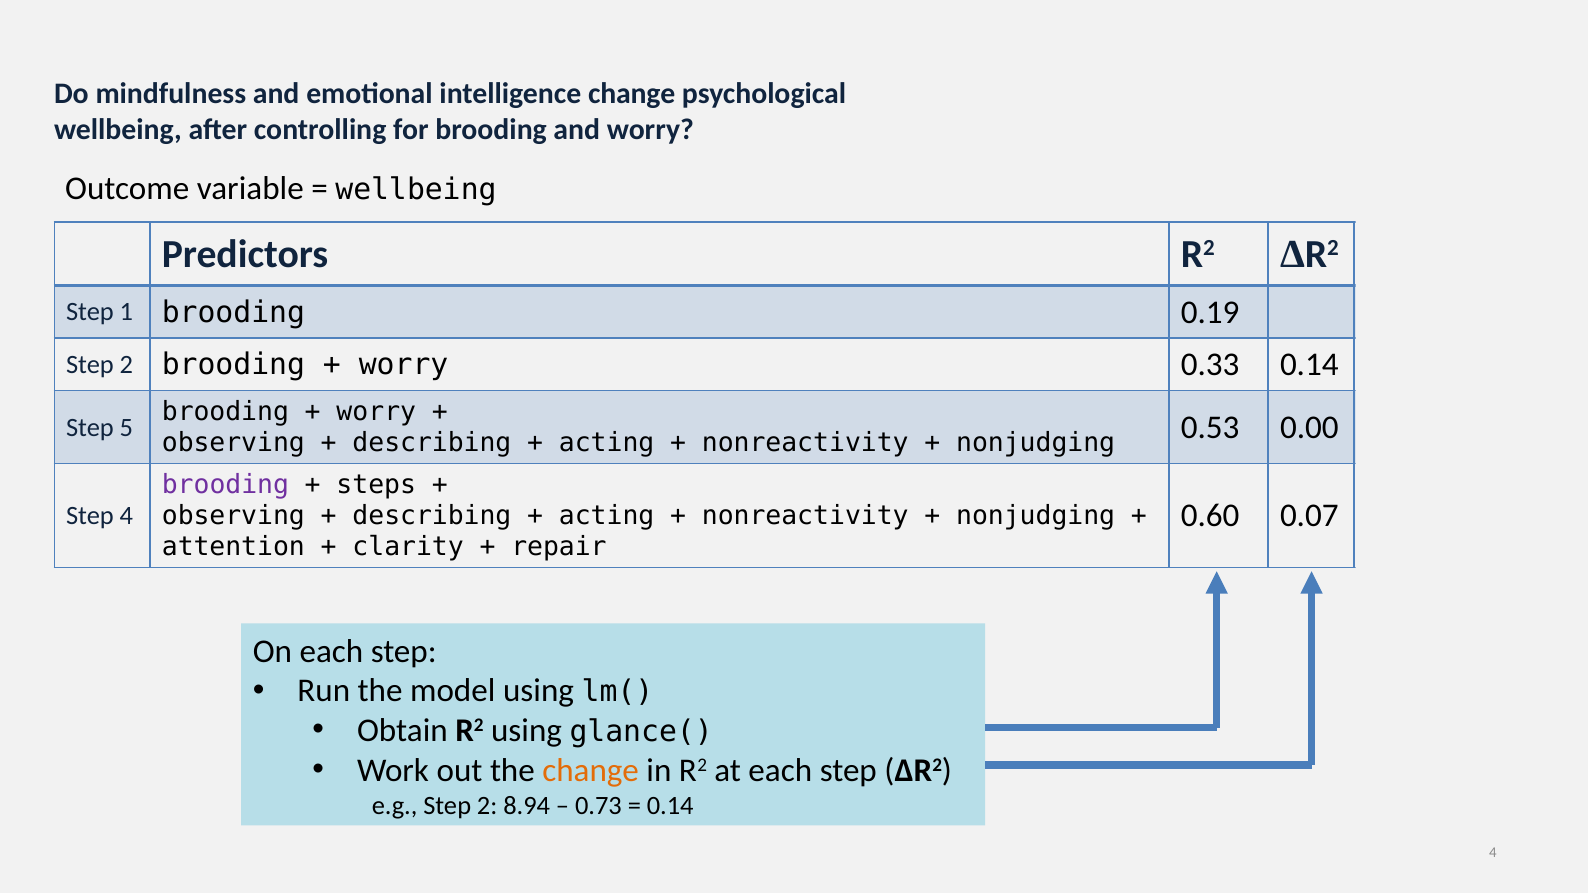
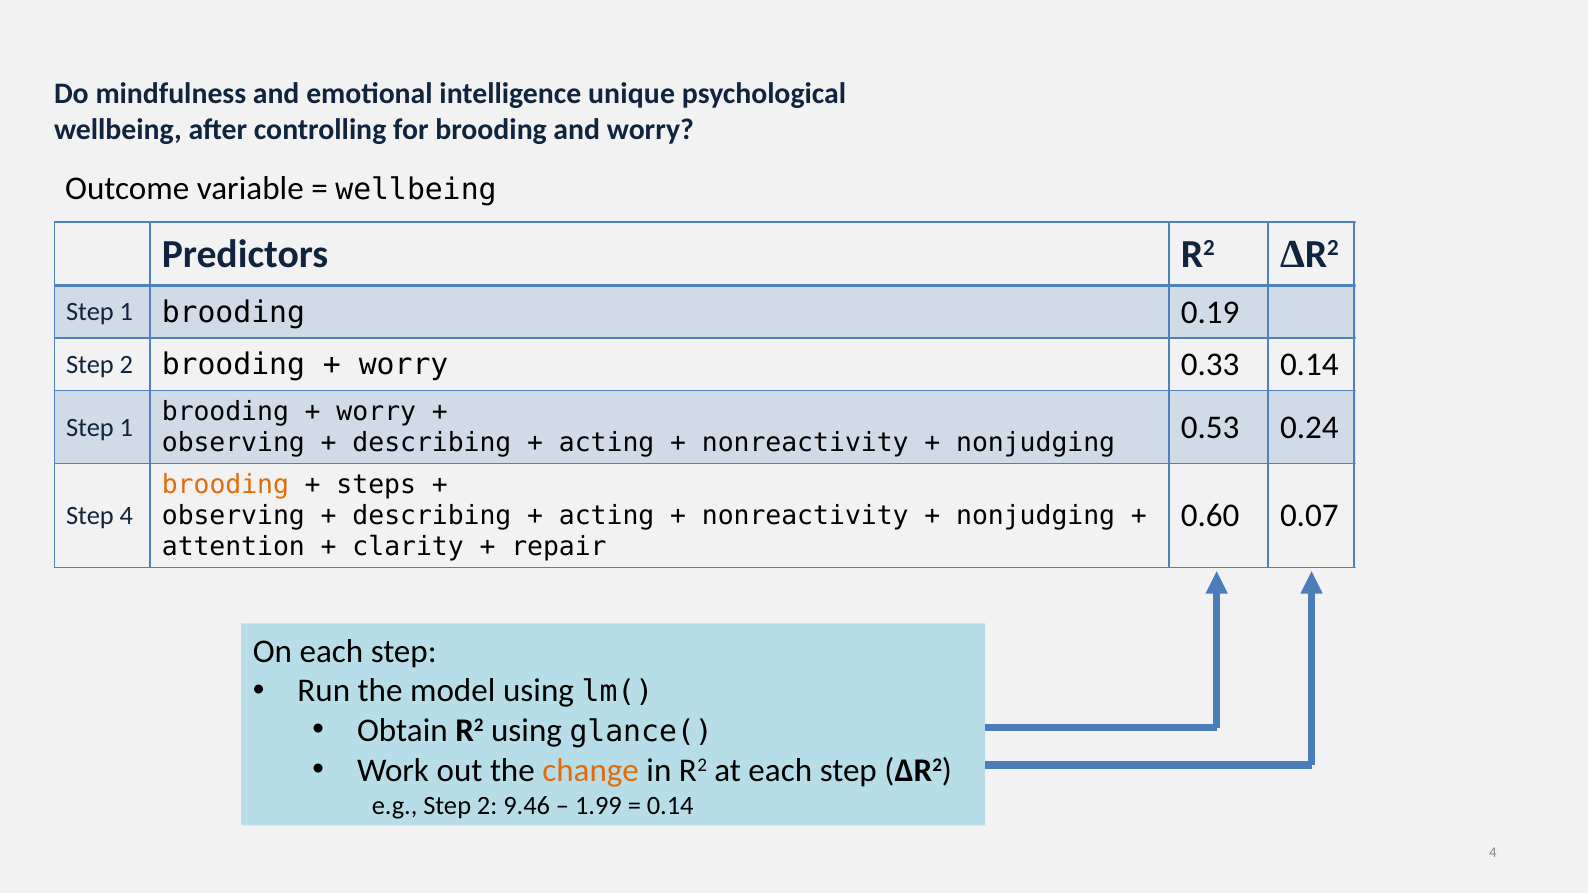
intelligence change: change -> unique
5 at (126, 427): 5 -> 1
0.00: 0.00 -> 0.24
brooding at (225, 485) colour: purple -> orange
8.94: 8.94 -> 9.46
0.73: 0.73 -> 1.99
